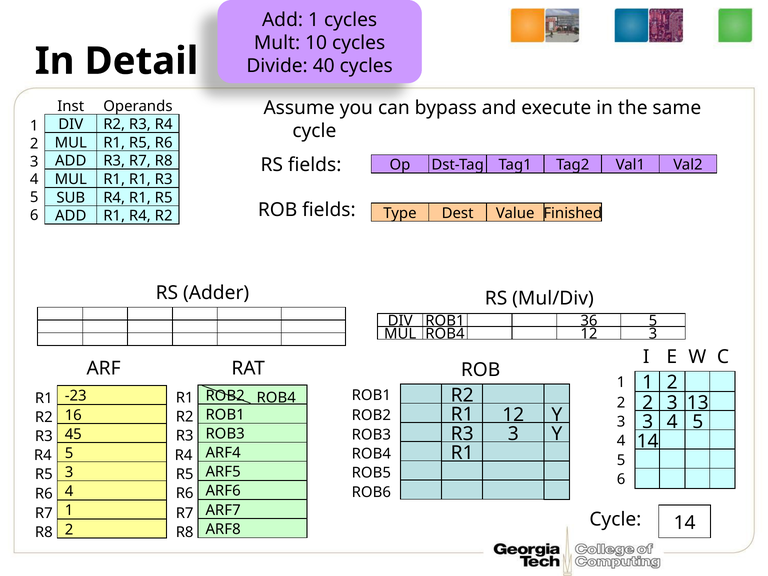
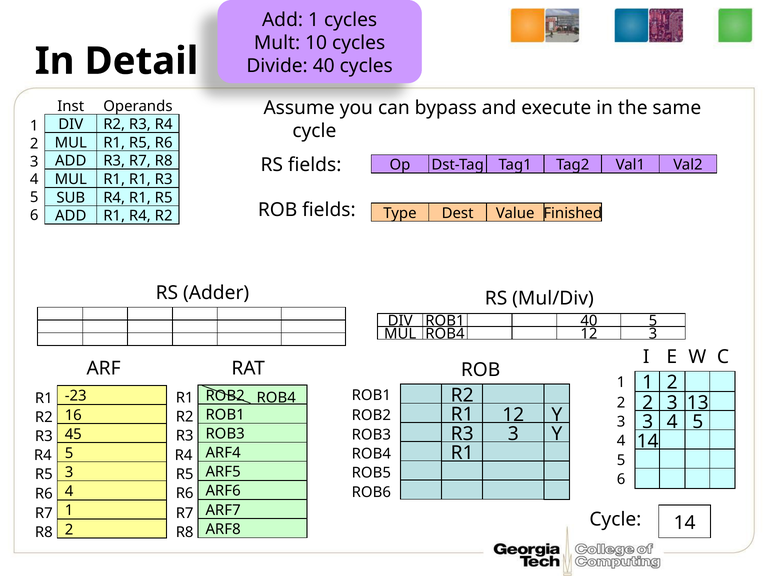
ROB1 36: 36 -> 40
